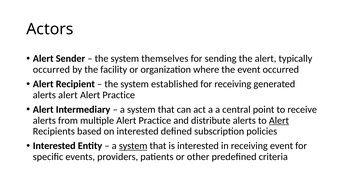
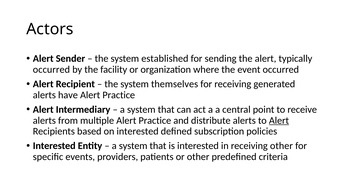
themselves: themselves -> established
established: established -> themselves
alerts alert: alert -> have
system at (133, 146) underline: present -> none
receiving event: event -> other
